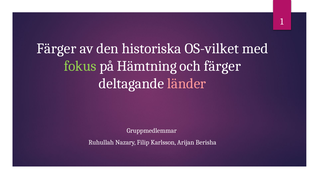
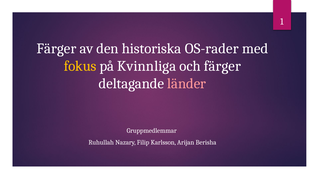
OS-vilket: OS-vilket -> OS-rader
fokus colour: light green -> yellow
Hämtning: Hämtning -> Kvinnliga
